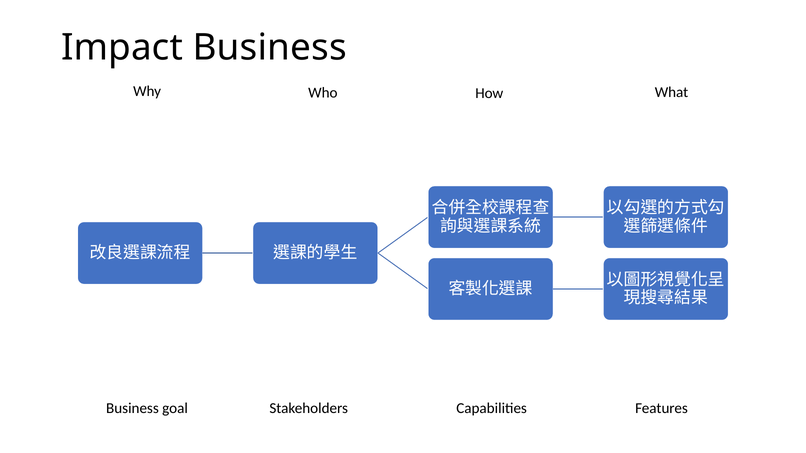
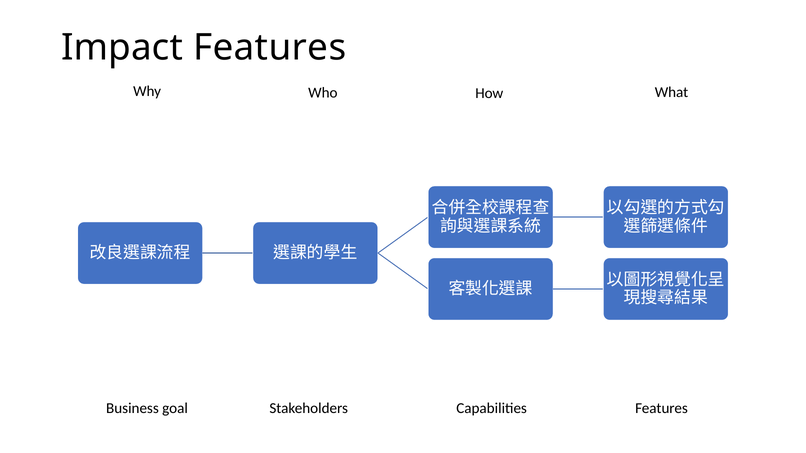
Impact Business: Business -> Features
